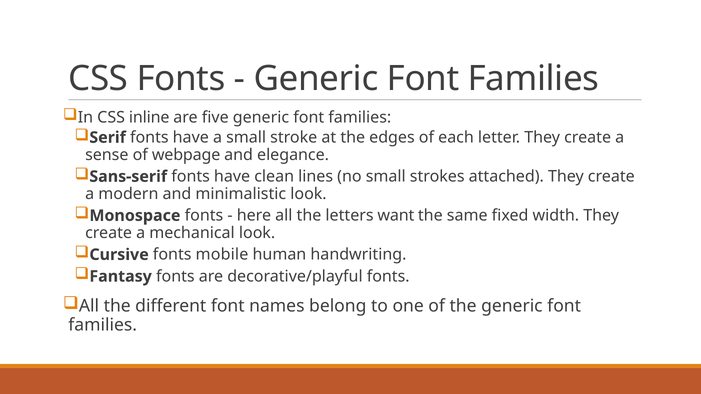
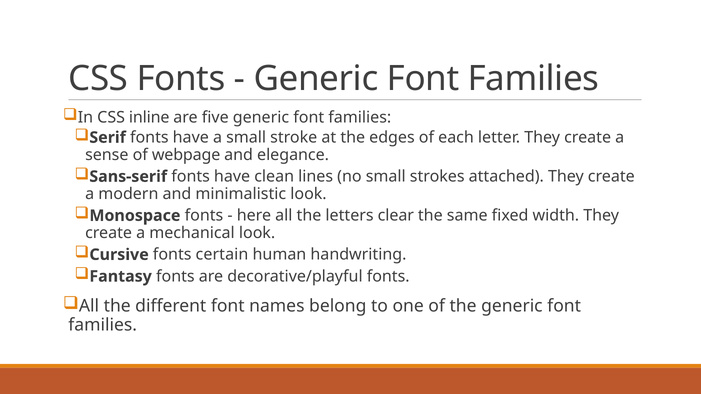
want: want -> clear
mobile: mobile -> certain
